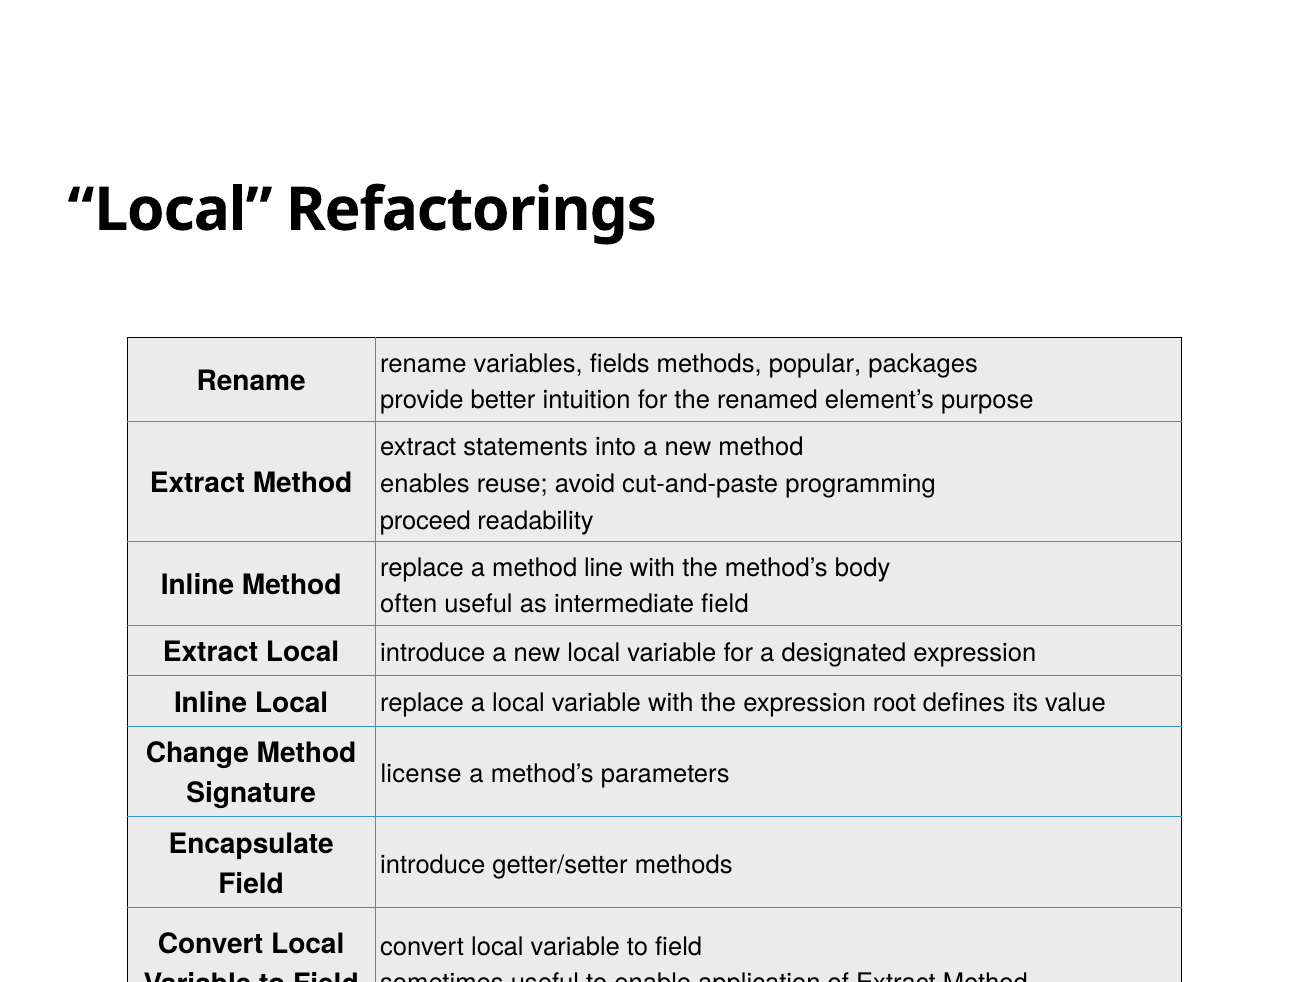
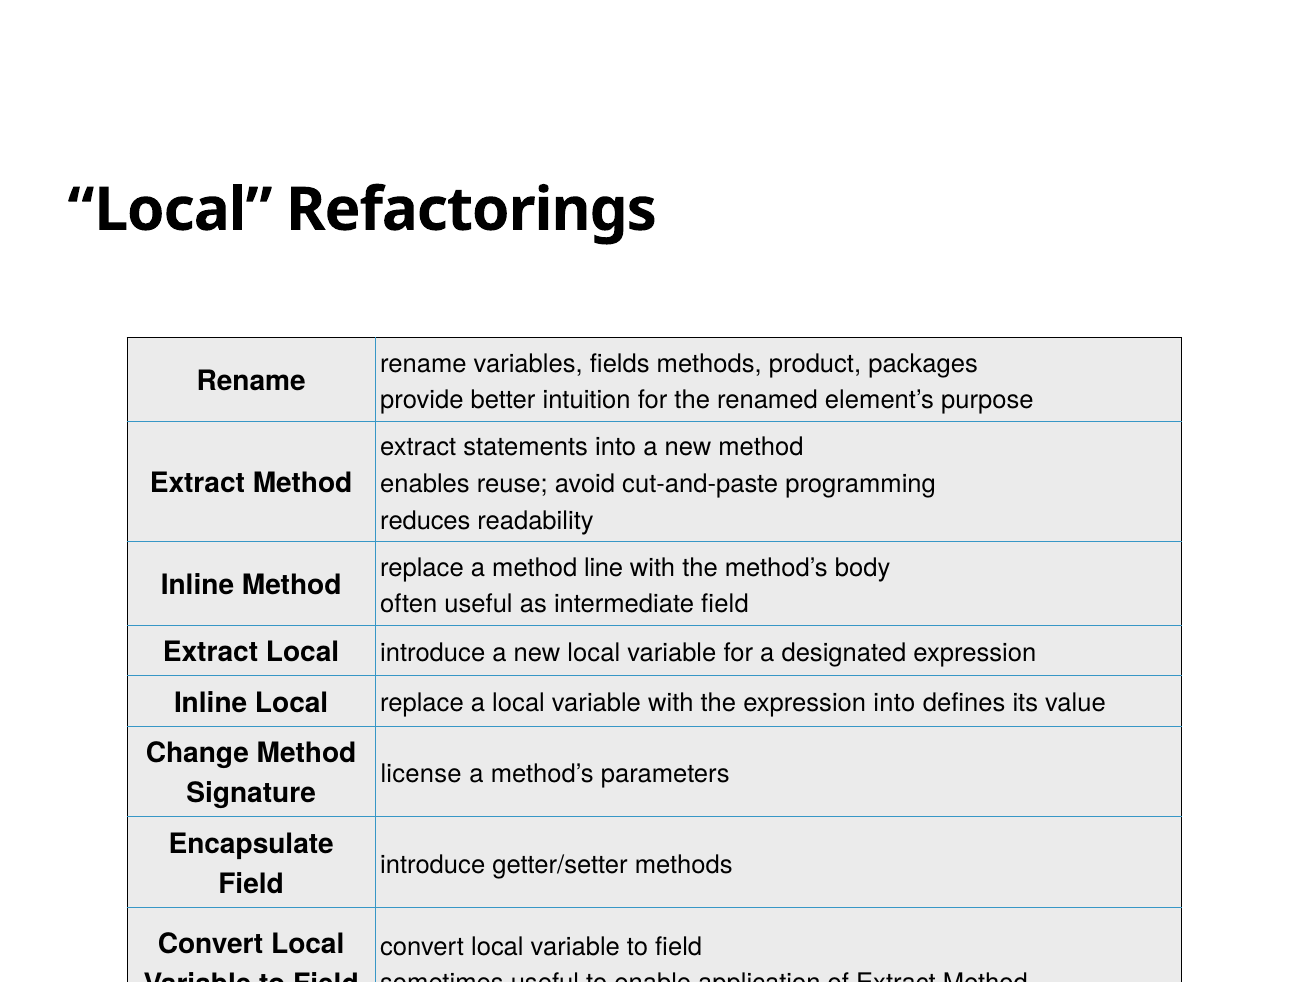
popular: popular -> product
proceed: proceed -> reduces
expression root: root -> into
